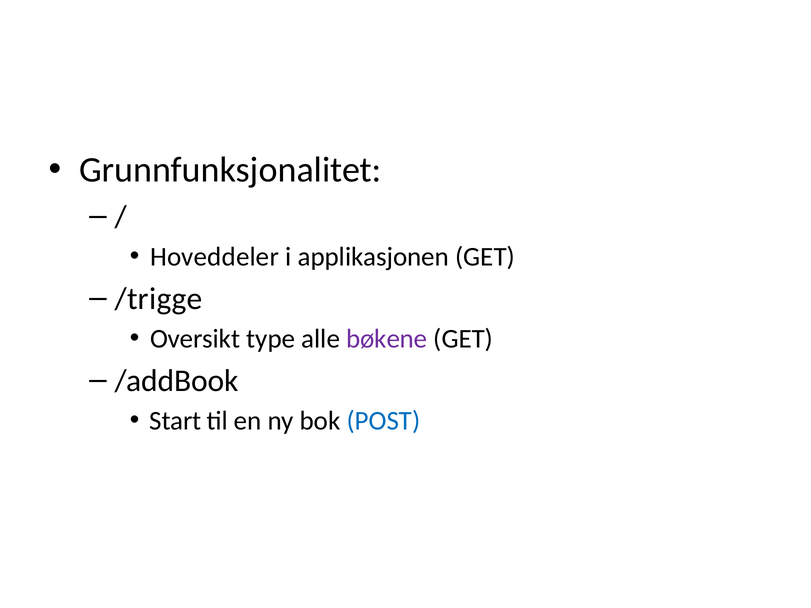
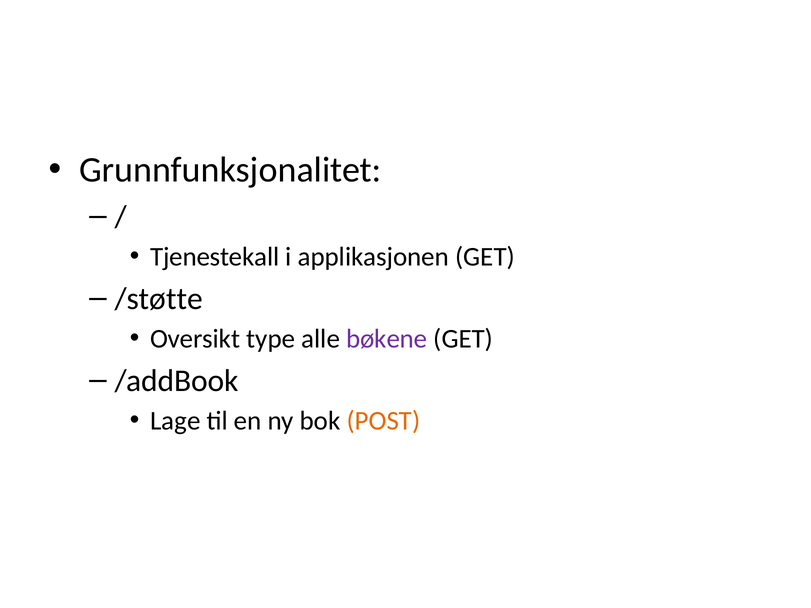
Hoveddeler: Hoveddeler -> Tjenestekall
/trigge: /trigge -> /støtte
Start: Start -> Lage
POST colour: blue -> orange
